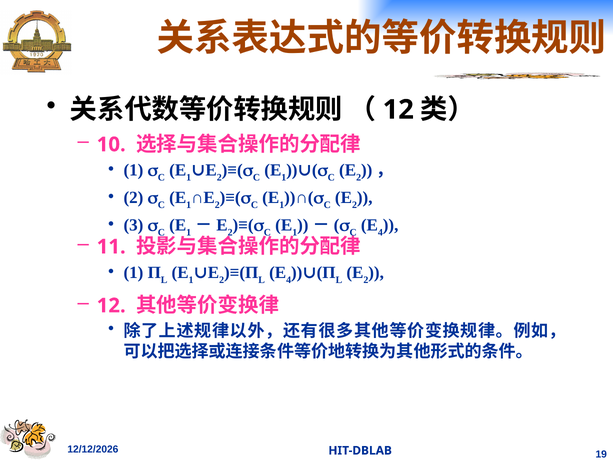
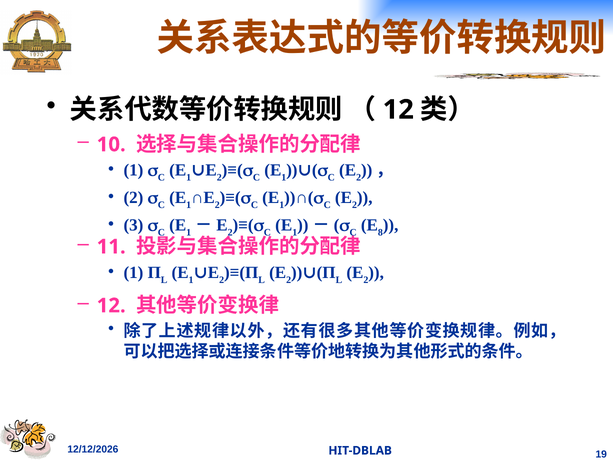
4 at (380, 233): 4 -> 8
4 at (289, 280): 4 -> 2
